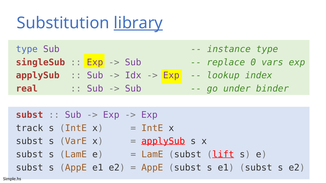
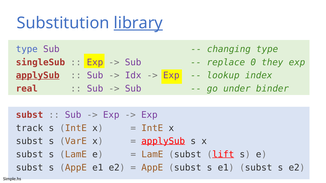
instance: instance -> changing
vars: vars -> they
applySub at (38, 76) underline: none -> present
